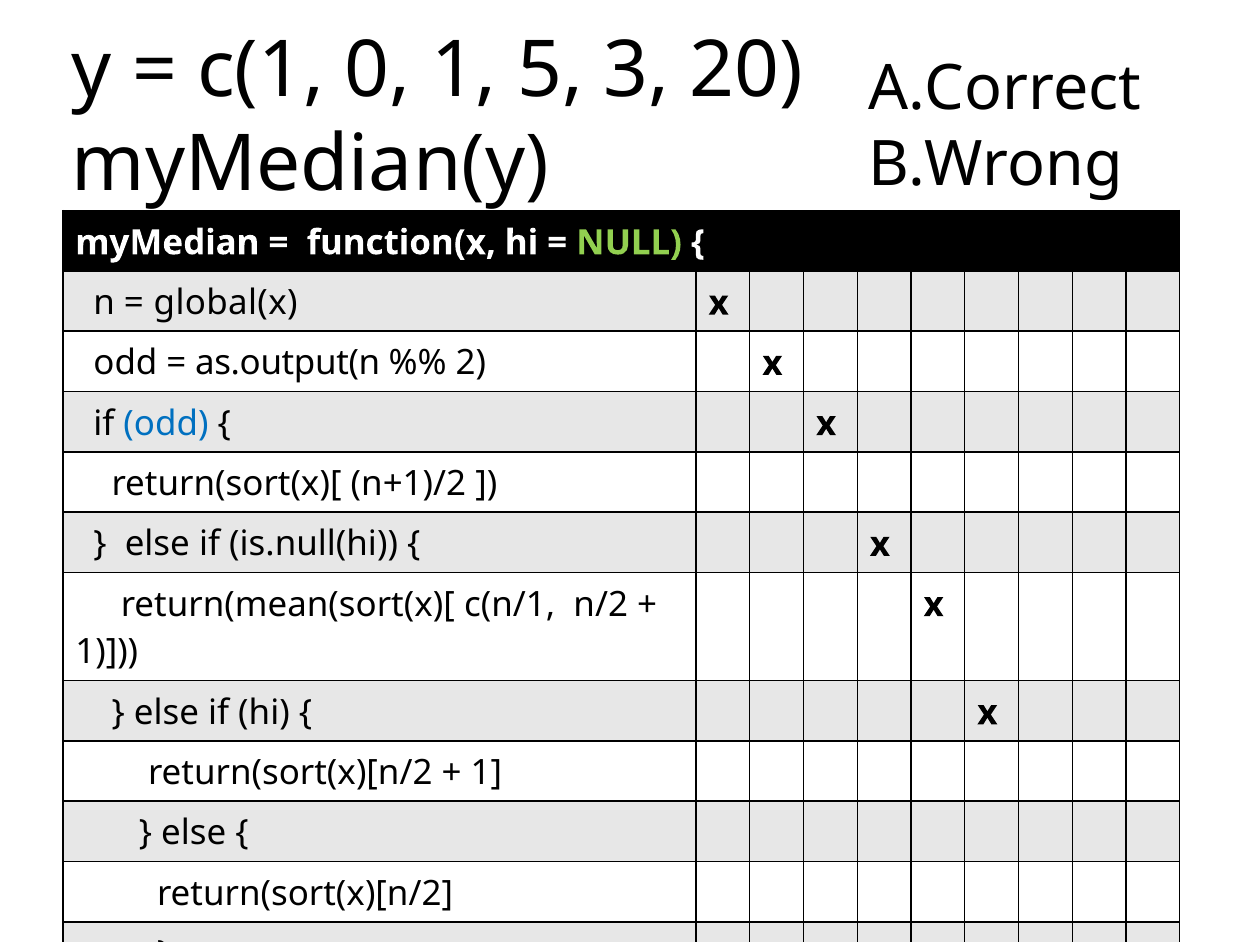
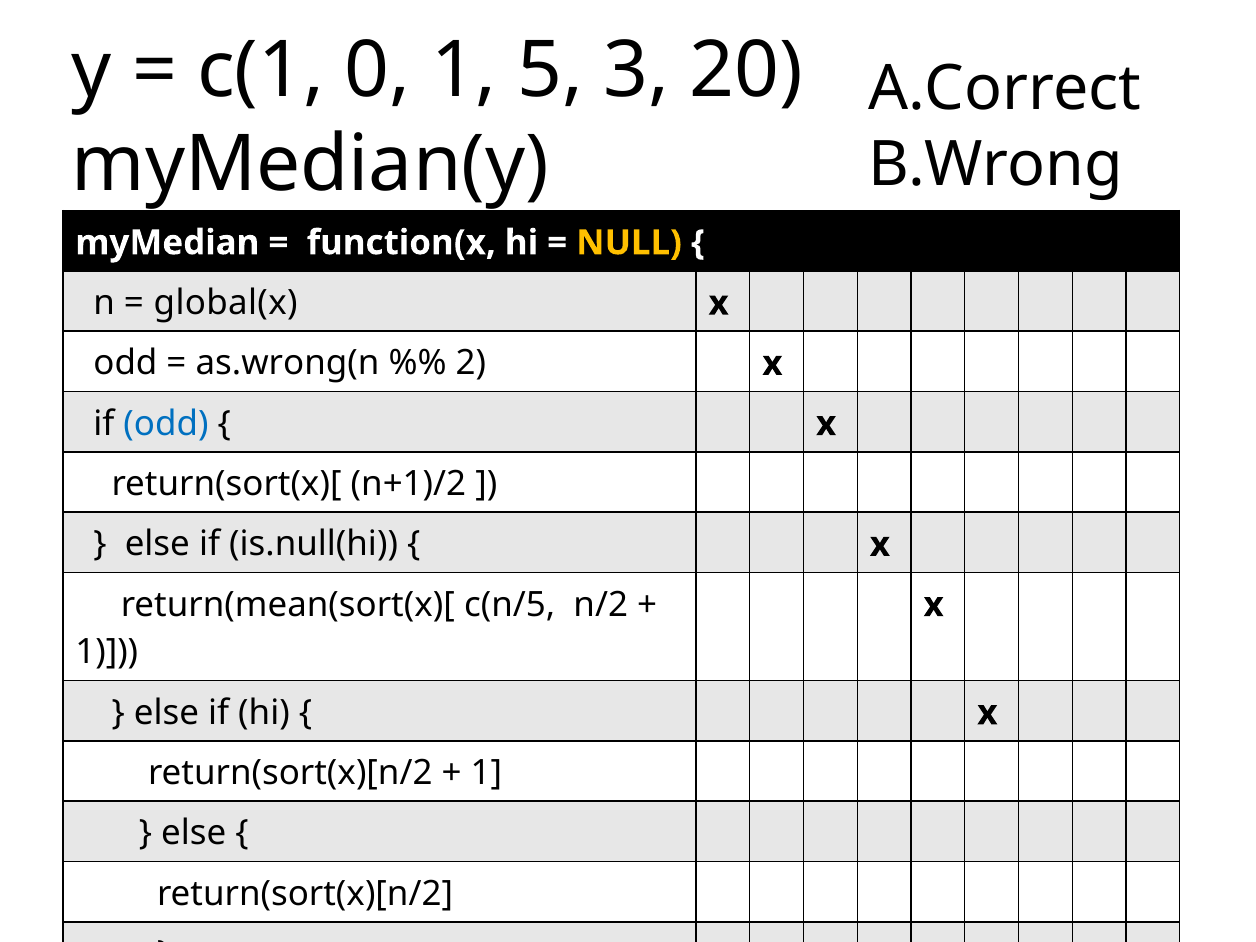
NULL colour: light green -> yellow
as.output(n: as.output(n -> as.wrong(n
c(n/1: c(n/1 -> c(n/5
